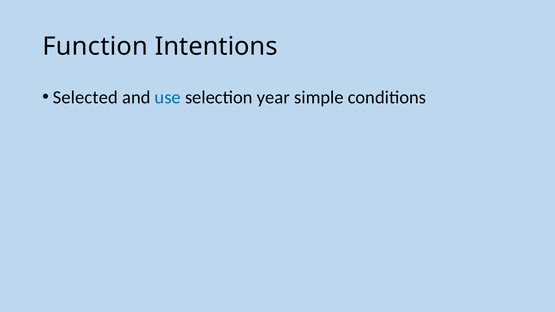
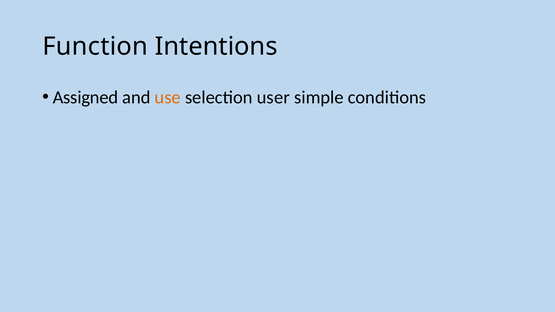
Selected: Selected -> Assigned
use colour: blue -> orange
year: year -> user
